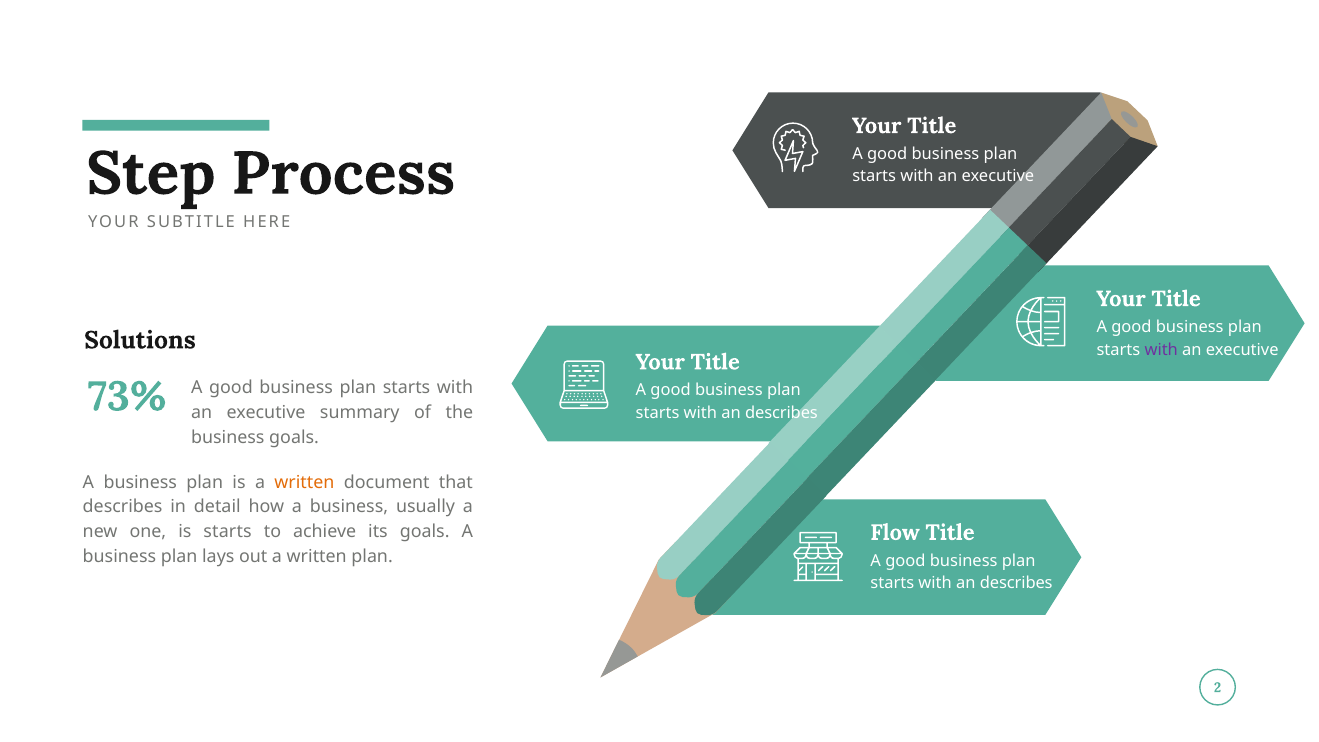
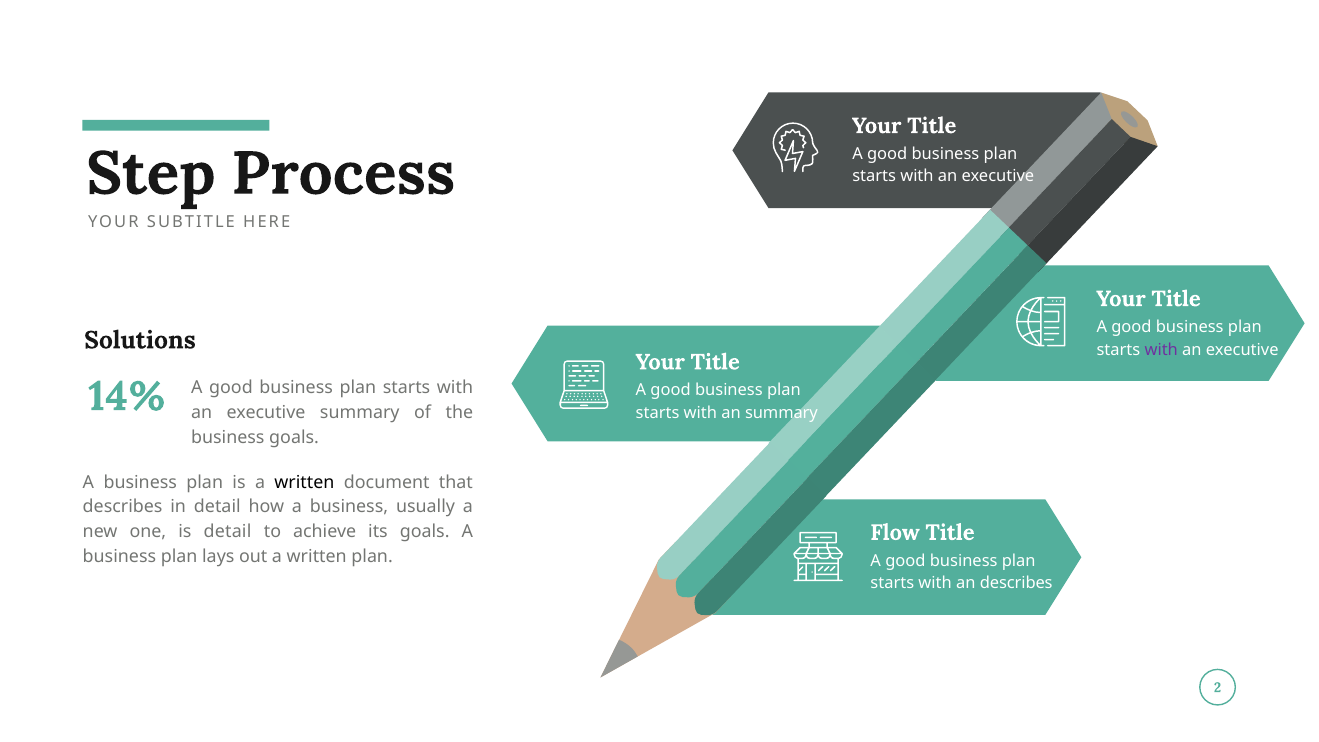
73%: 73% -> 14%
describes at (781, 413): describes -> summary
written at (304, 482) colour: orange -> black
is starts: starts -> detail
